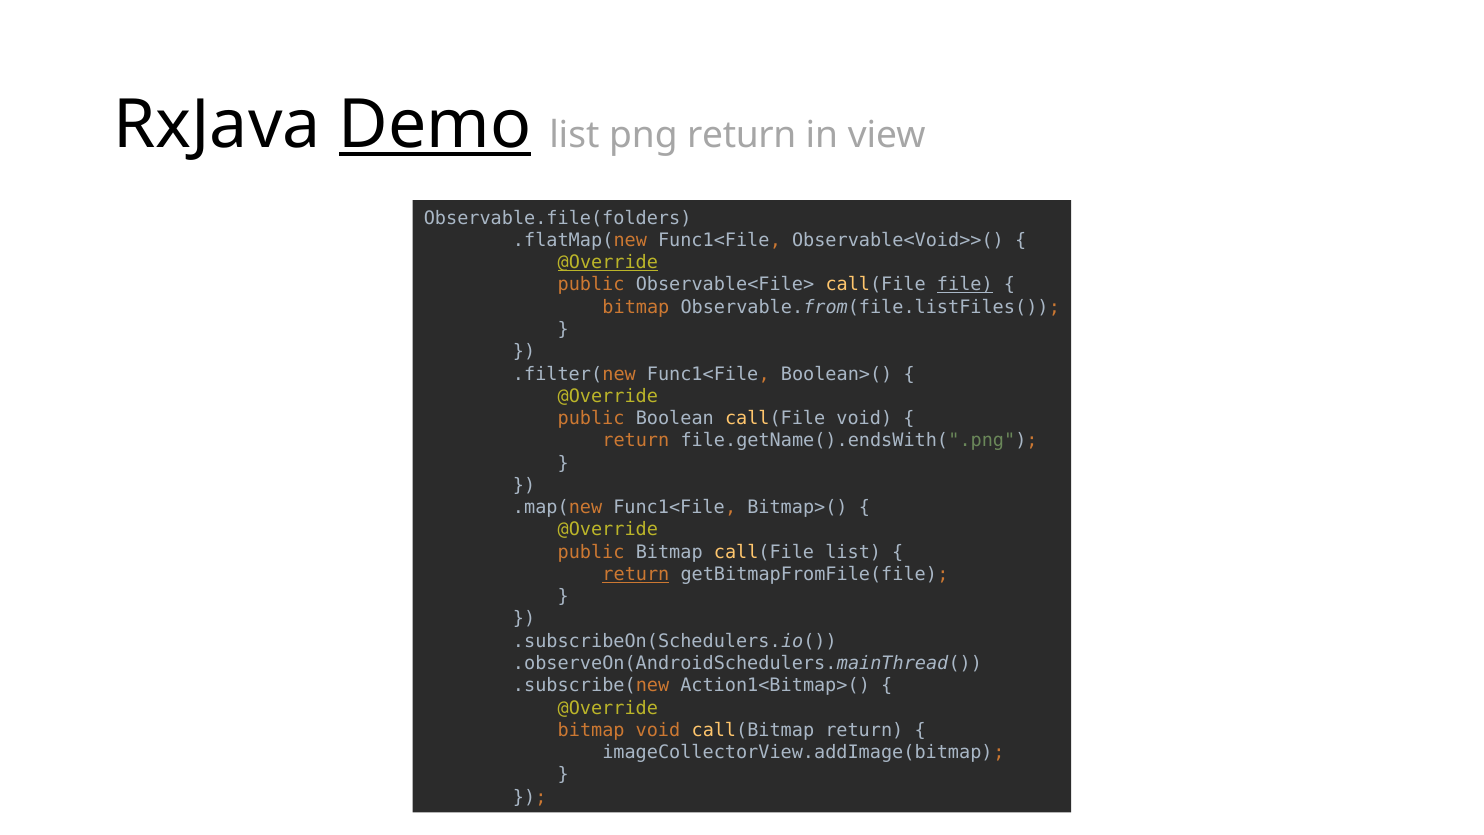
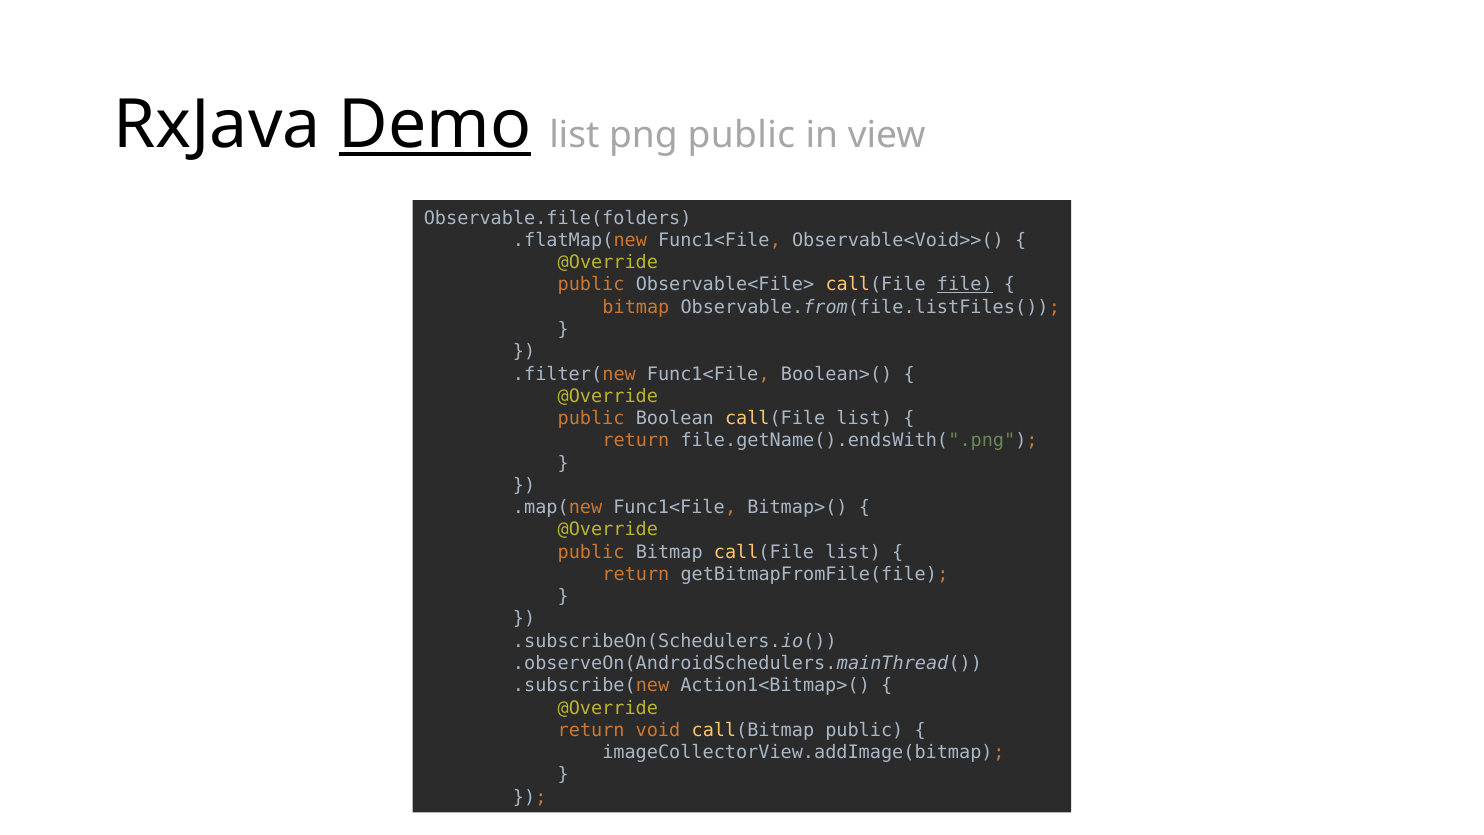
png return: return -> public
@Override at (608, 262) underline: present -> none
Boolean call(File void: void -> list
return at (636, 574) underline: present -> none
bitmap at (591, 730): bitmap -> return
call(Bitmap return: return -> public
